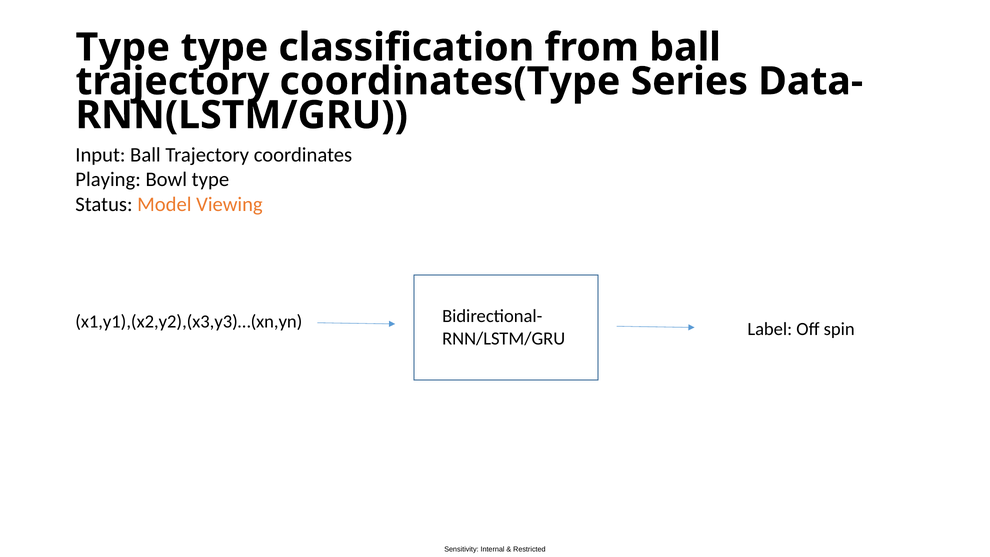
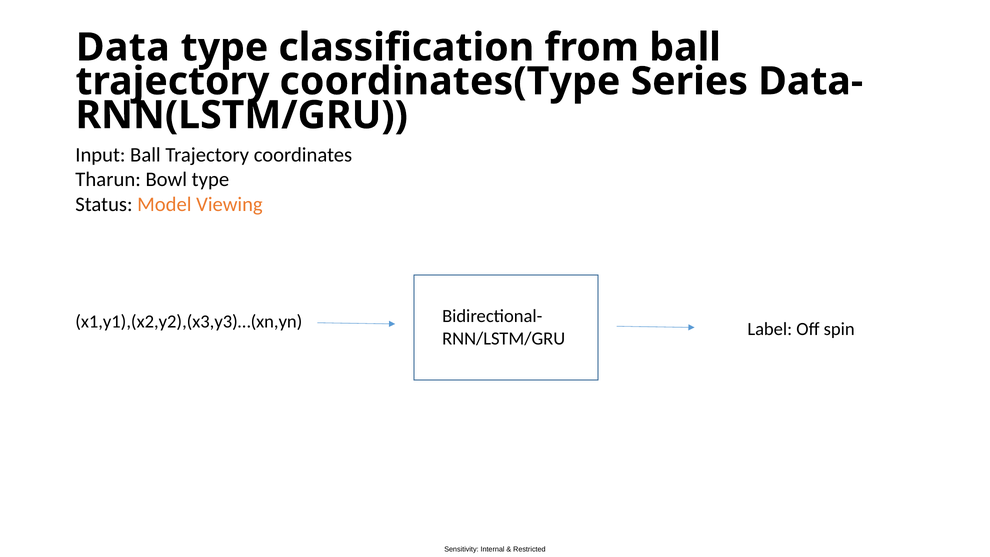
Type at (123, 47): Type -> Data
Playing: Playing -> Tharun
